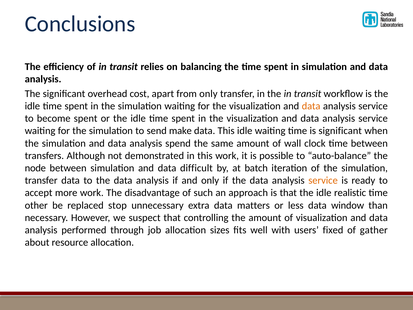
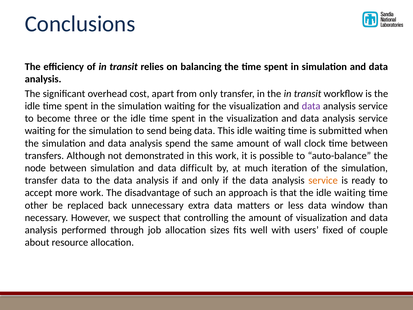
data at (311, 106) colour: orange -> purple
become spent: spent -> three
make: make -> being
is significant: significant -> submitted
batch: batch -> much
the idle realistic: realistic -> waiting
stop: stop -> back
gather: gather -> couple
